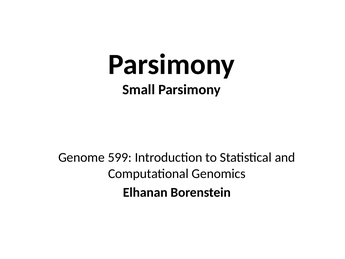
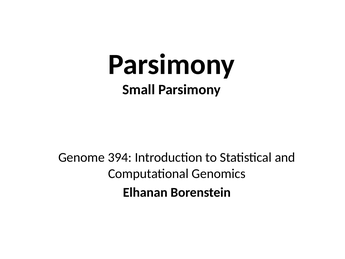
599: 599 -> 394
